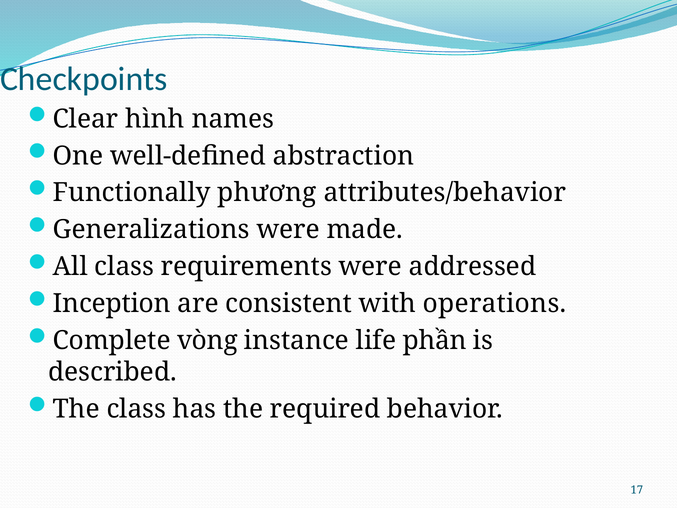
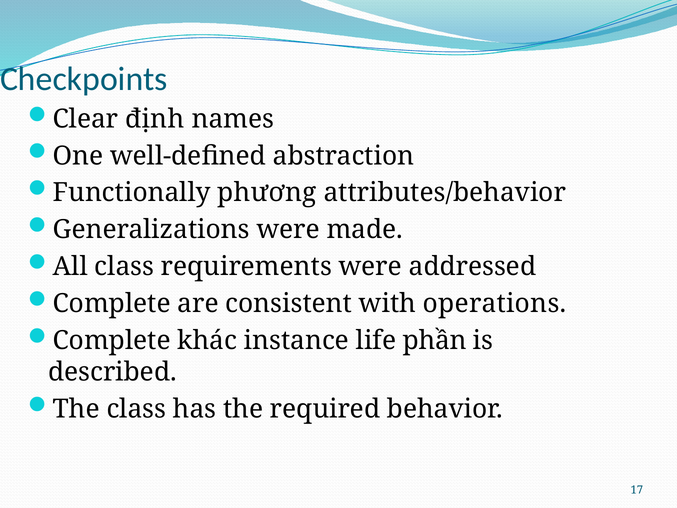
hình: hình -> định
Inception at (112, 303): Inception -> Complete
vòng: vòng -> khác
